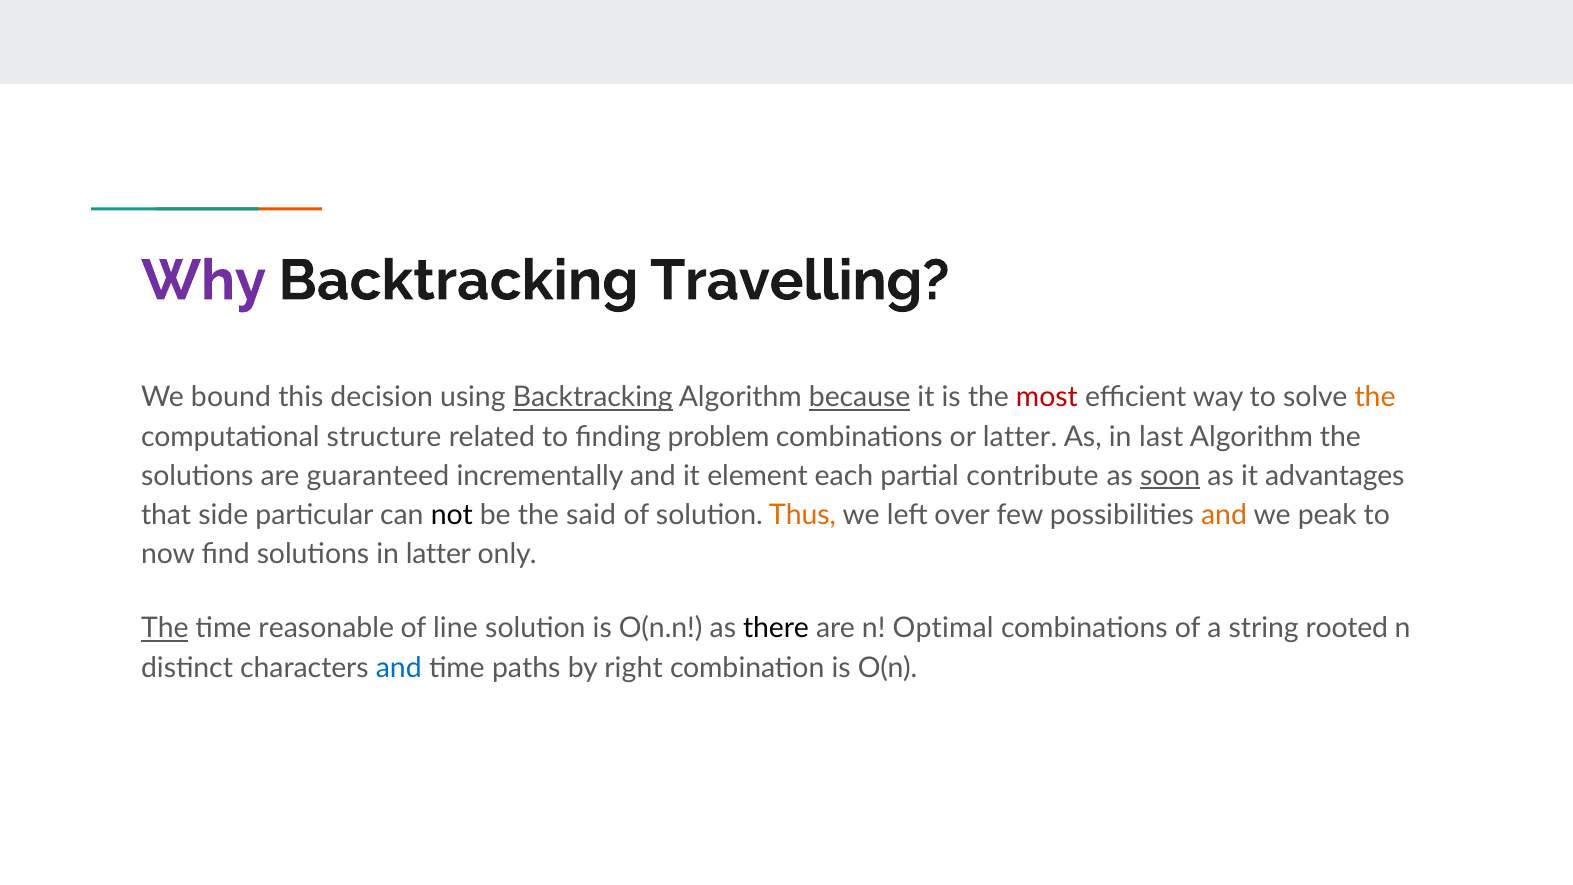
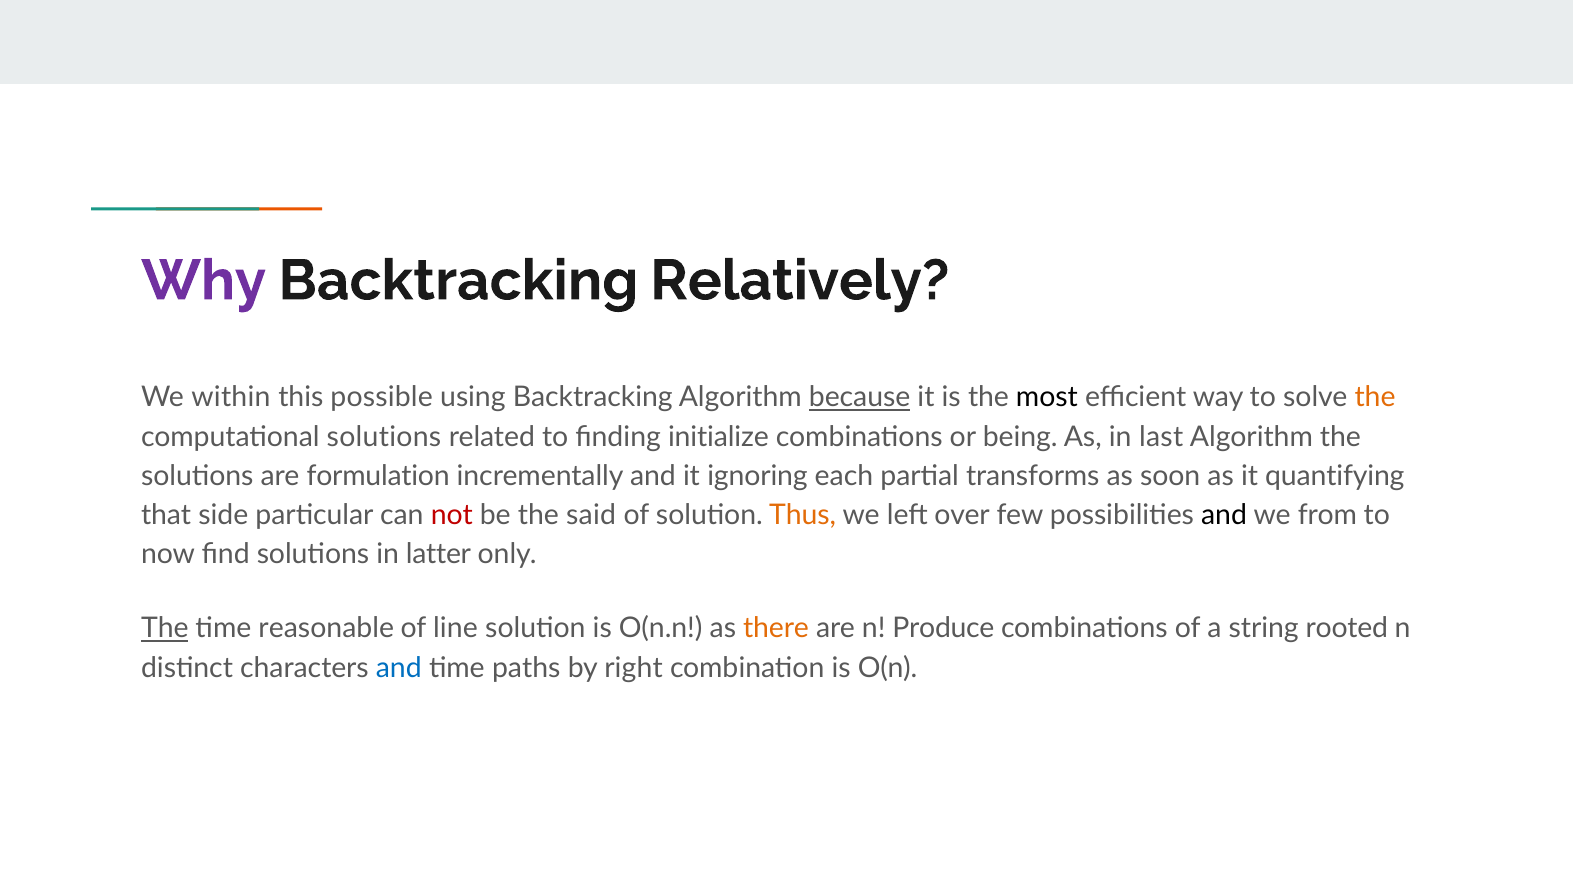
Travelling: Travelling -> Relatively
bound: bound -> within
decision: decision -> possible
Backtracking at (593, 397) underline: present -> none
most colour: red -> black
computational structure: structure -> solutions
problem: problem -> initialize
or latter: latter -> being
guaranteed: guaranteed -> formulation
element: element -> ignoring
contribute: contribute -> transforms
soon underline: present -> none
advantages: advantages -> quantifying
not colour: black -> red
and at (1224, 515) colour: orange -> black
peak: peak -> from
there colour: black -> orange
Optimal: Optimal -> Produce
